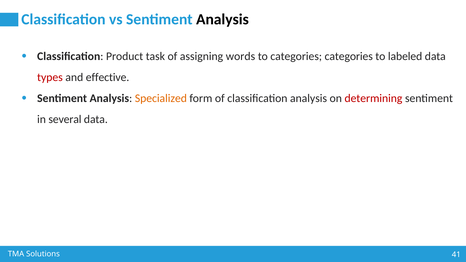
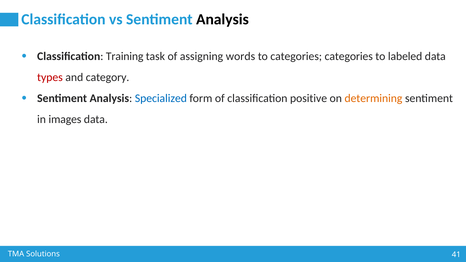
Product: Product -> Training
effective: effective -> category
Specialized colour: orange -> blue
classification analysis: analysis -> positive
determining colour: red -> orange
several: several -> images
